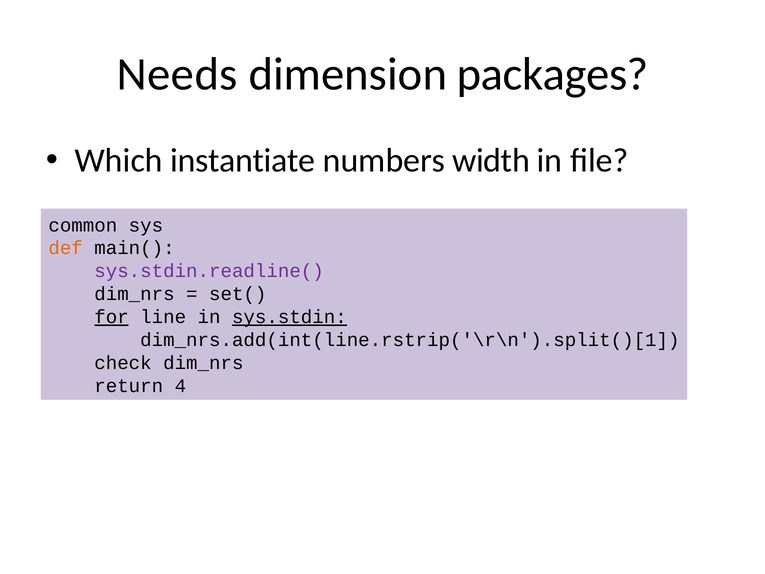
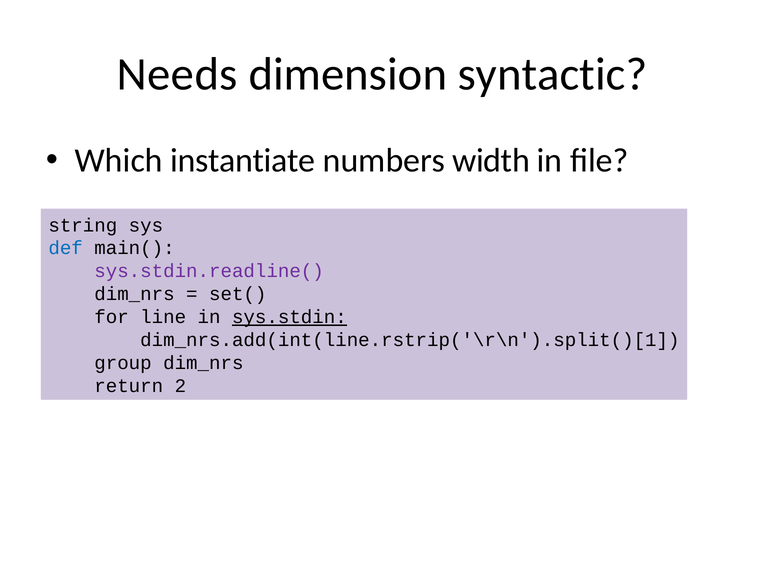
packages: packages -> syntactic
common: common -> string
def colour: orange -> blue
for underline: present -> none
check: check -> group
4: 4 -> 2
